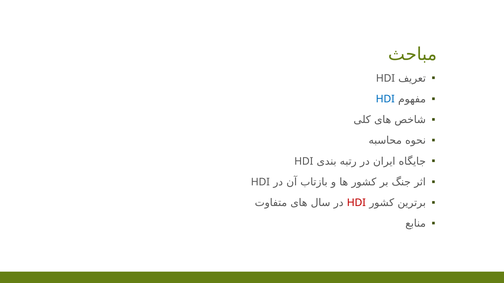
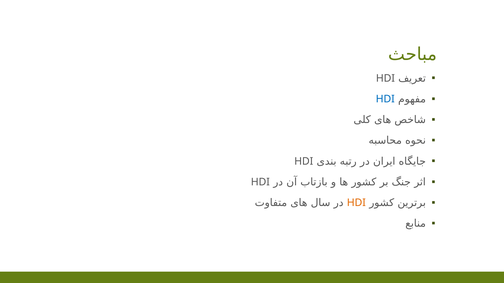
HDI at (356, 203) colour: red -> orange
